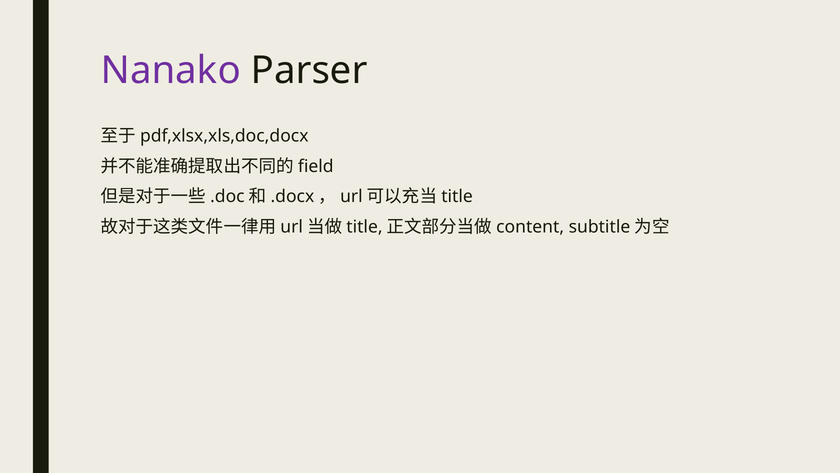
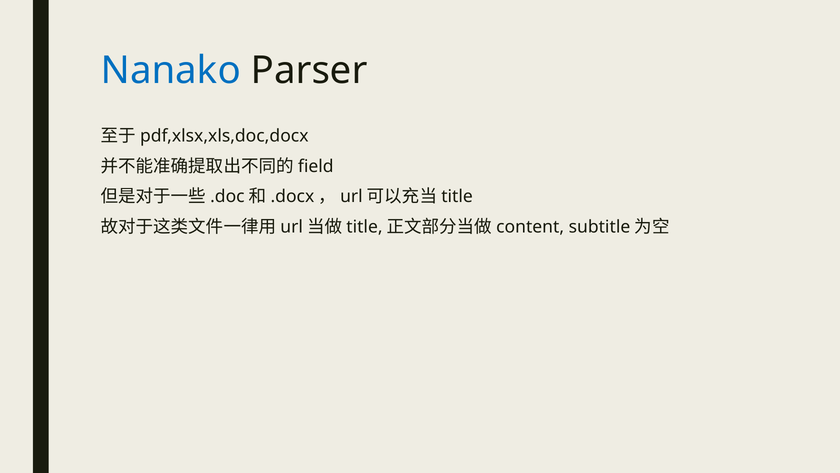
Nanako colour: purple -> blue
